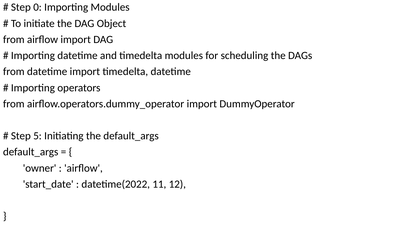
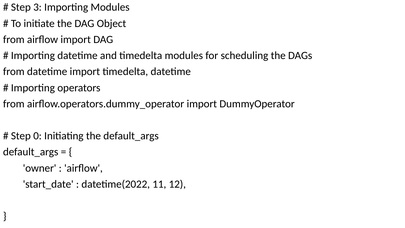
0: 0 -> 3
5: 5 -> 0
